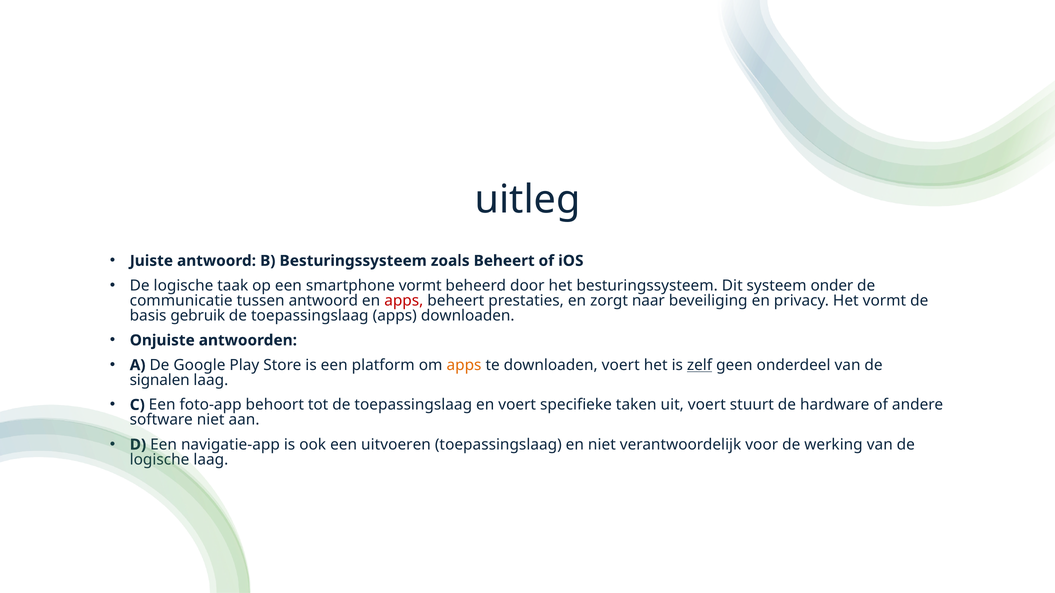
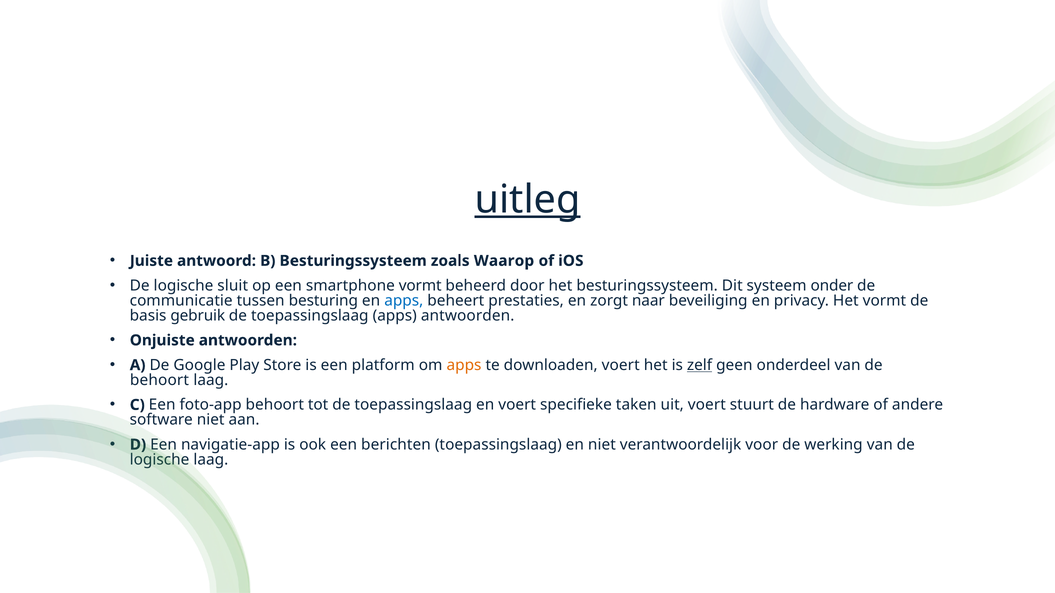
uitleg underline: none -> present
zoals Beheert: Beheert -> Waarop
taak: taak -> sluit
tussen antwoord: antwoord -> besturing
apps at (404, 301) colour: red -> blue
apps downloaden: downloaden -> antwoorden
signalen at (160, 380): signalen -> behoort
uitvoeren: uitvoeren -> berichten
